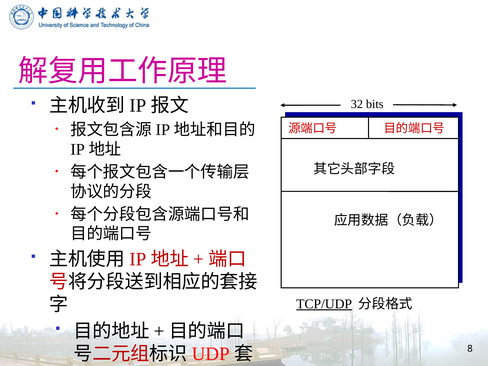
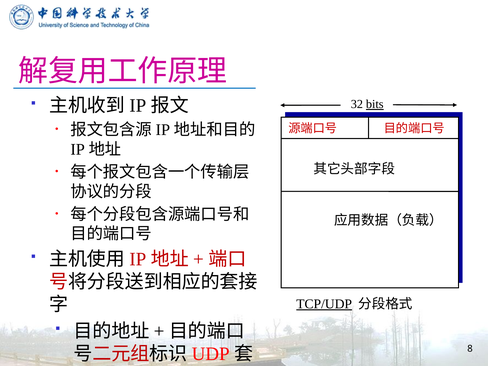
bits underline: none -> present
